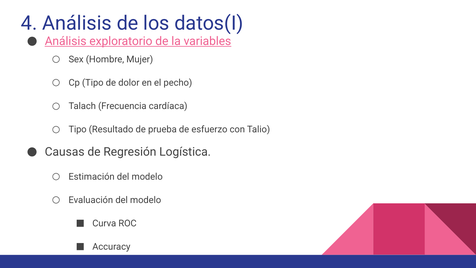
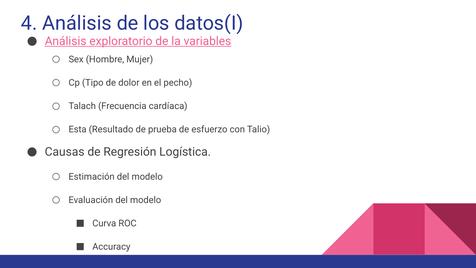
Tipo at (78, 129): Tipo -> Esta
